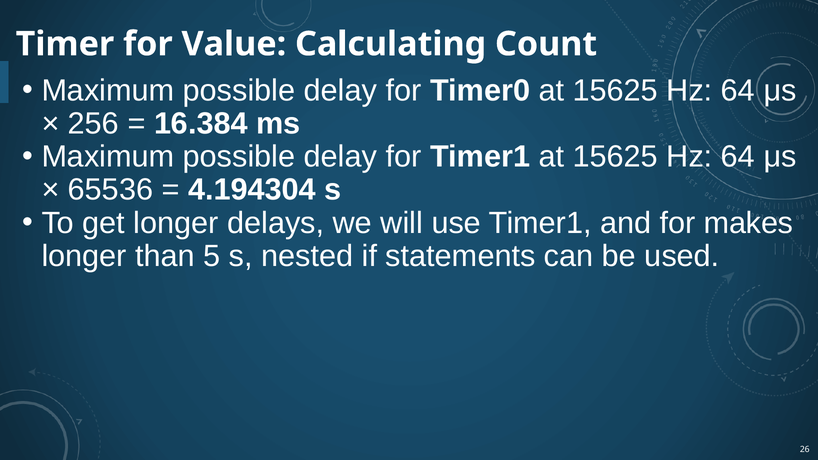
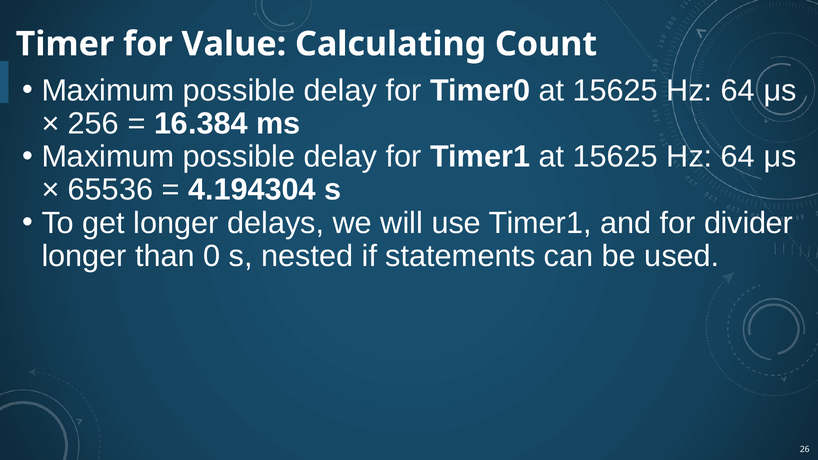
makes: makes -> divider
5: 5 -> 0
